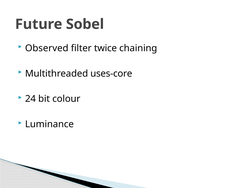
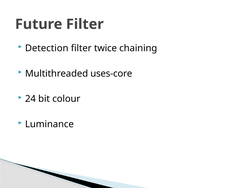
Future Sobel: Sobel -> Filter
Observed: Observed -> Detection
